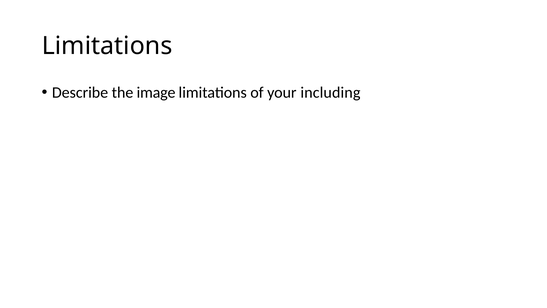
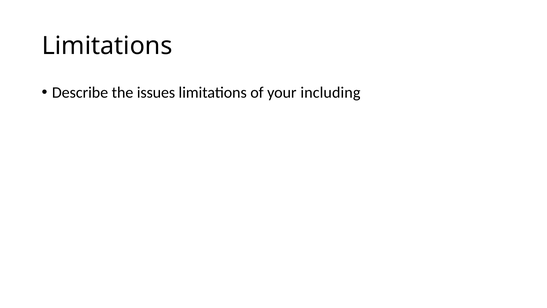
image: image -> issues
